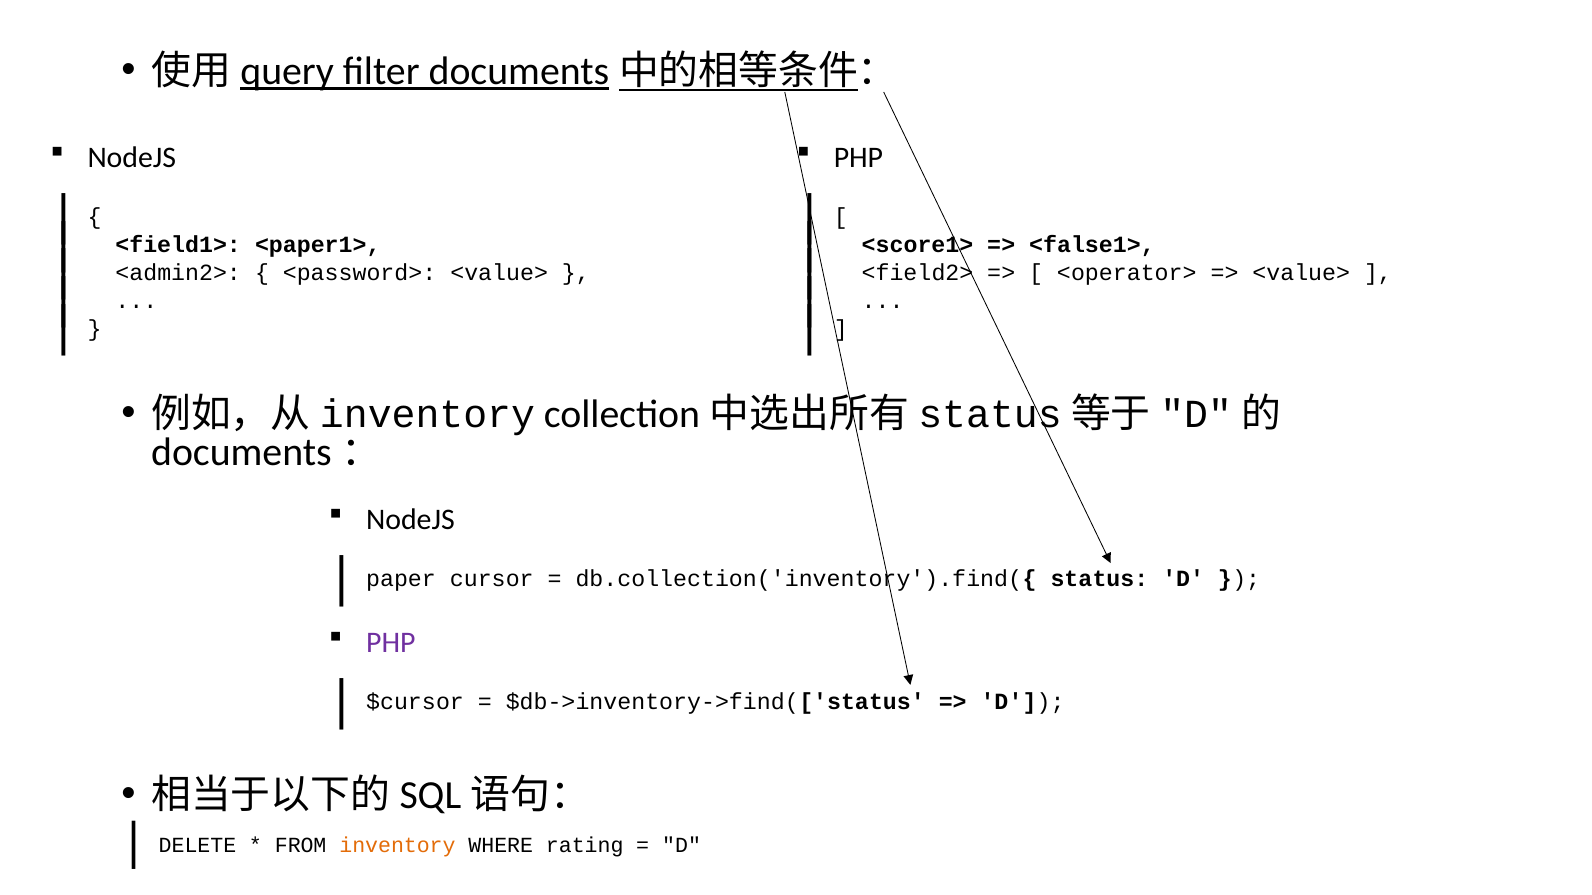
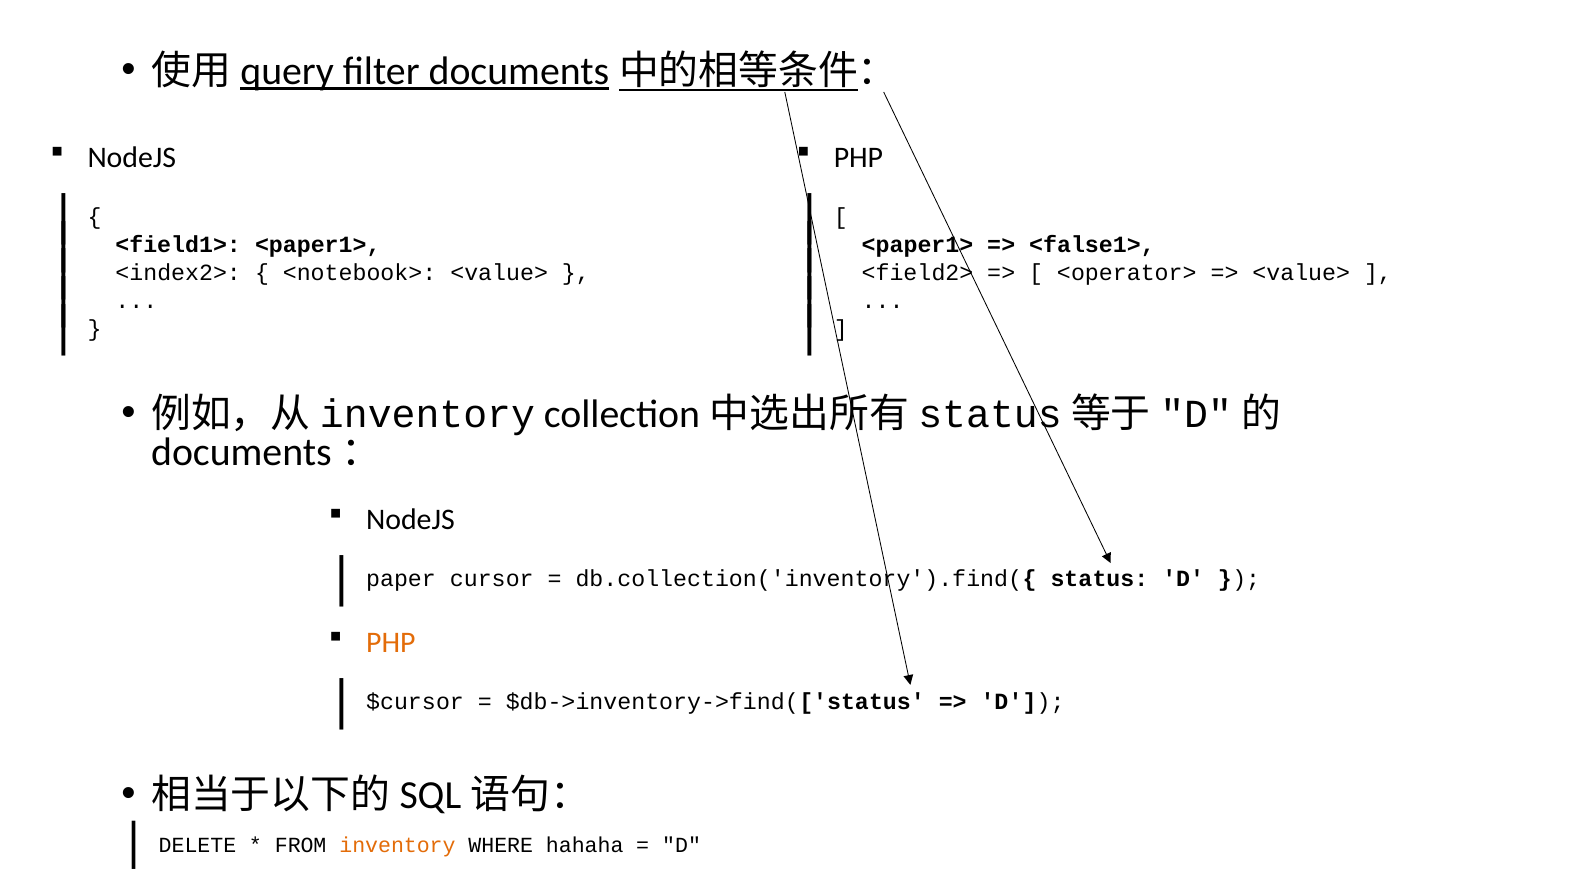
<score1> at (918, 245): <score1> -> <paper1>
<admin2>: <admin2> -> <index2>
<password>: <password> -> <notebook>
PHP at (391, 643) colour: purple -> orange
rating: rating -> hahaha
